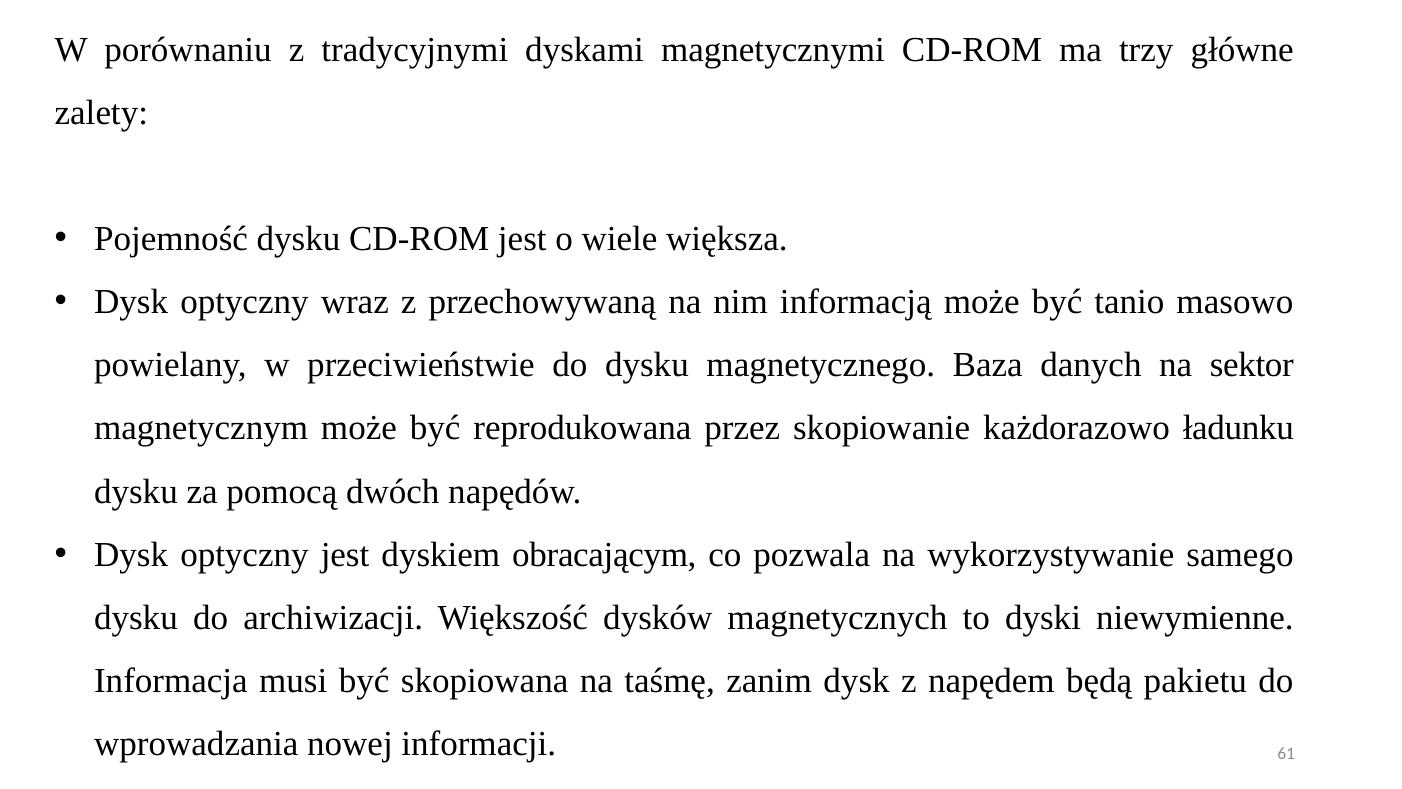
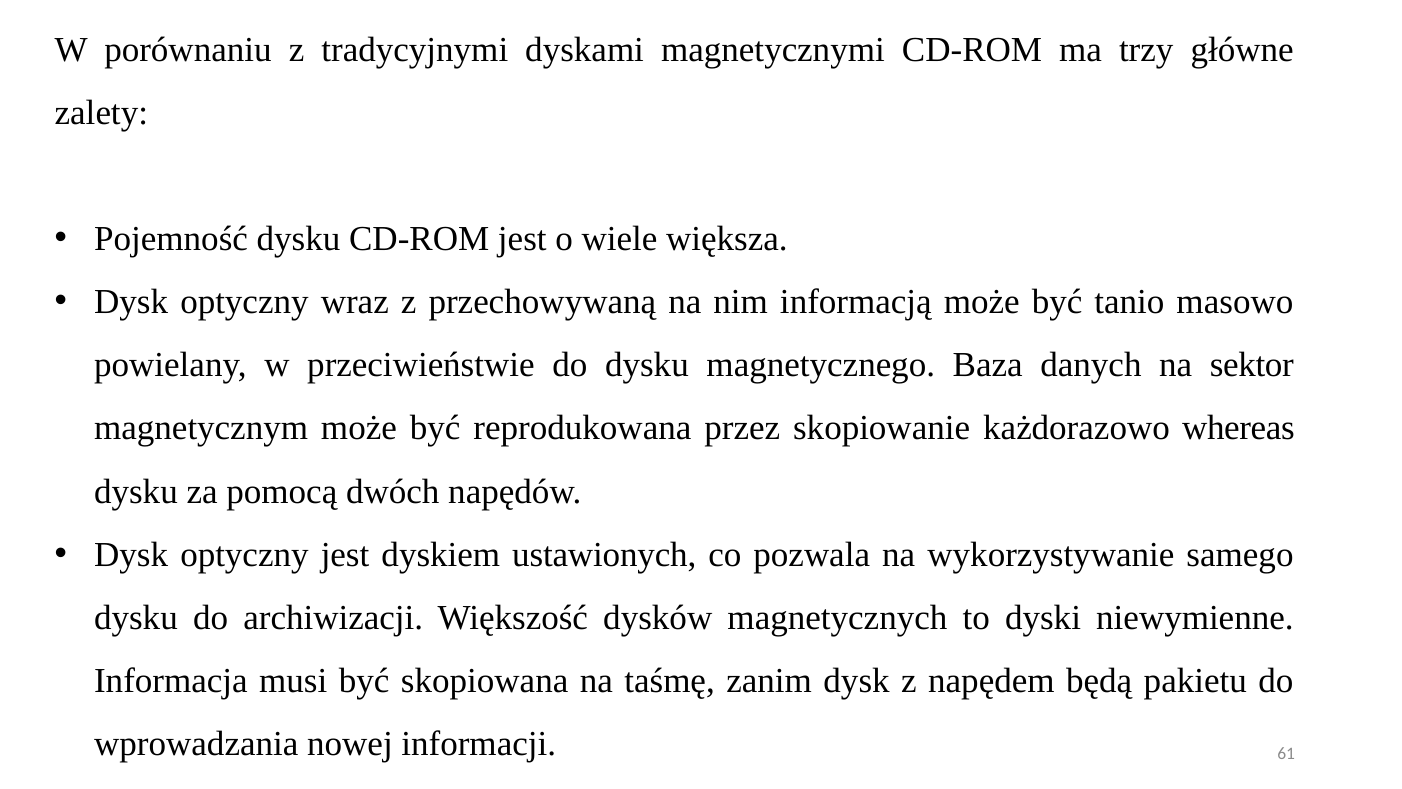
ładunku: ładunku -> whereas
obracającym: obracającym -> ustawionych
